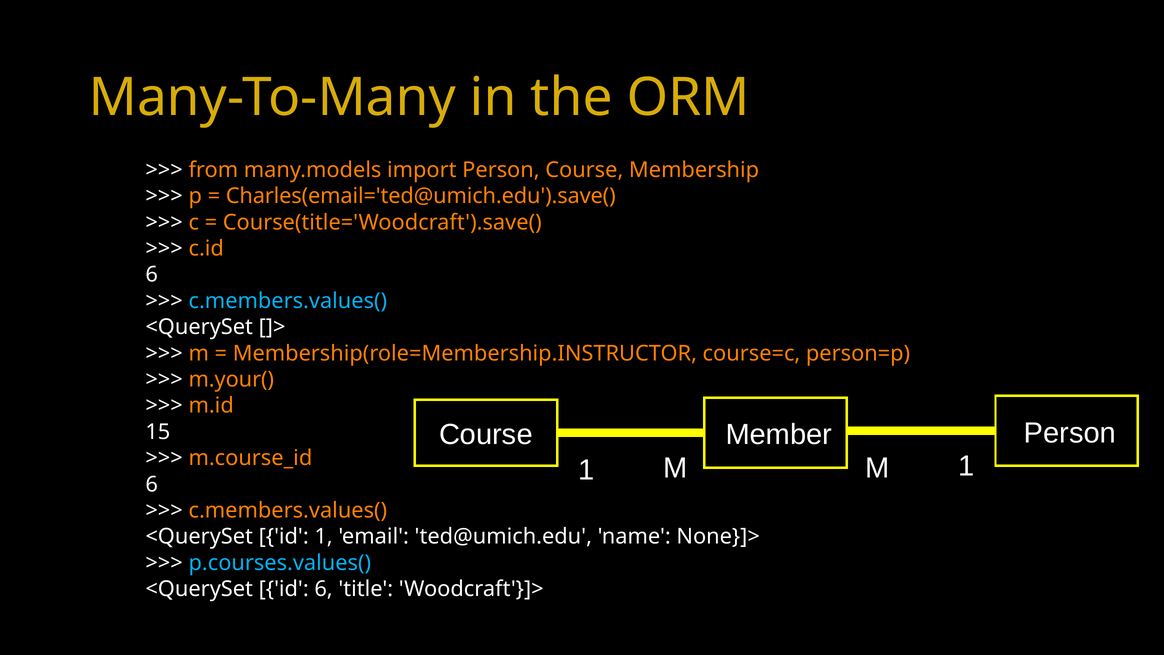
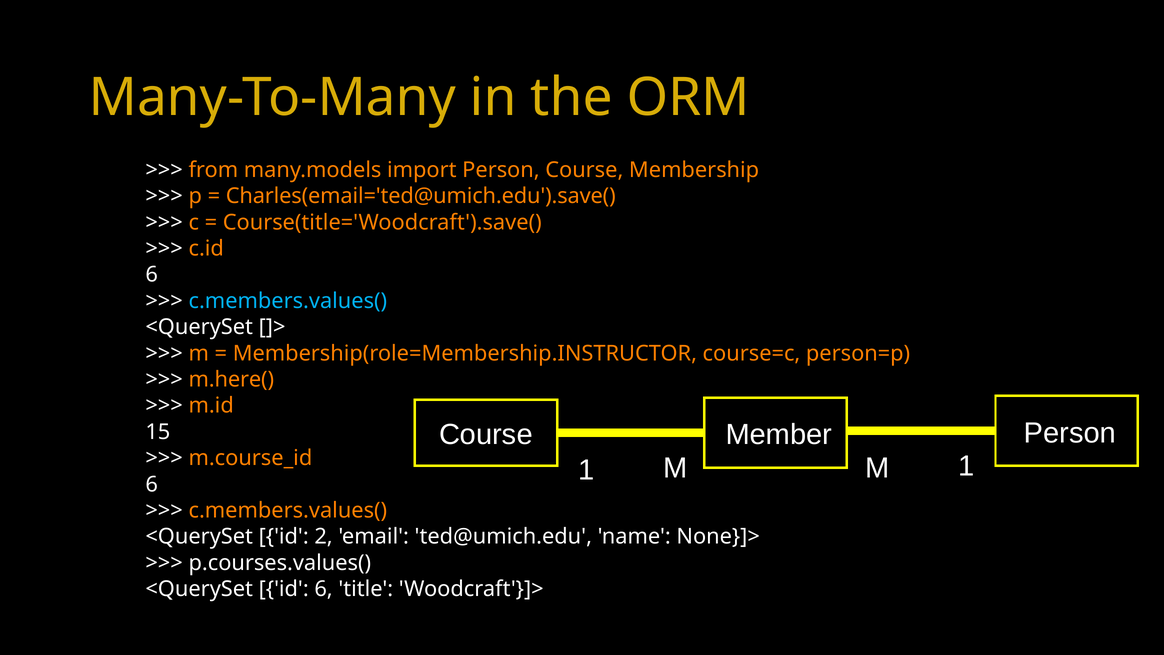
m.your(: m.your( -> m.here(
id 1: 1 -> 2
p.courses.values( colour: light blue -> white
